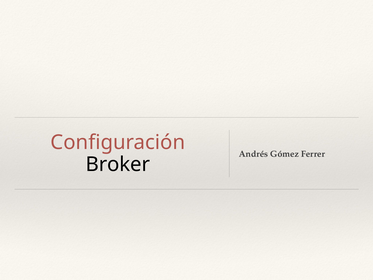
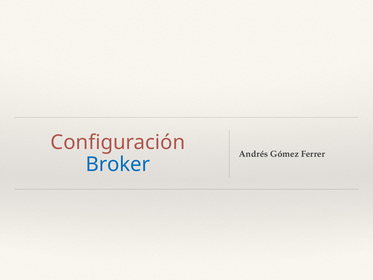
Broker colour: black -> blue
